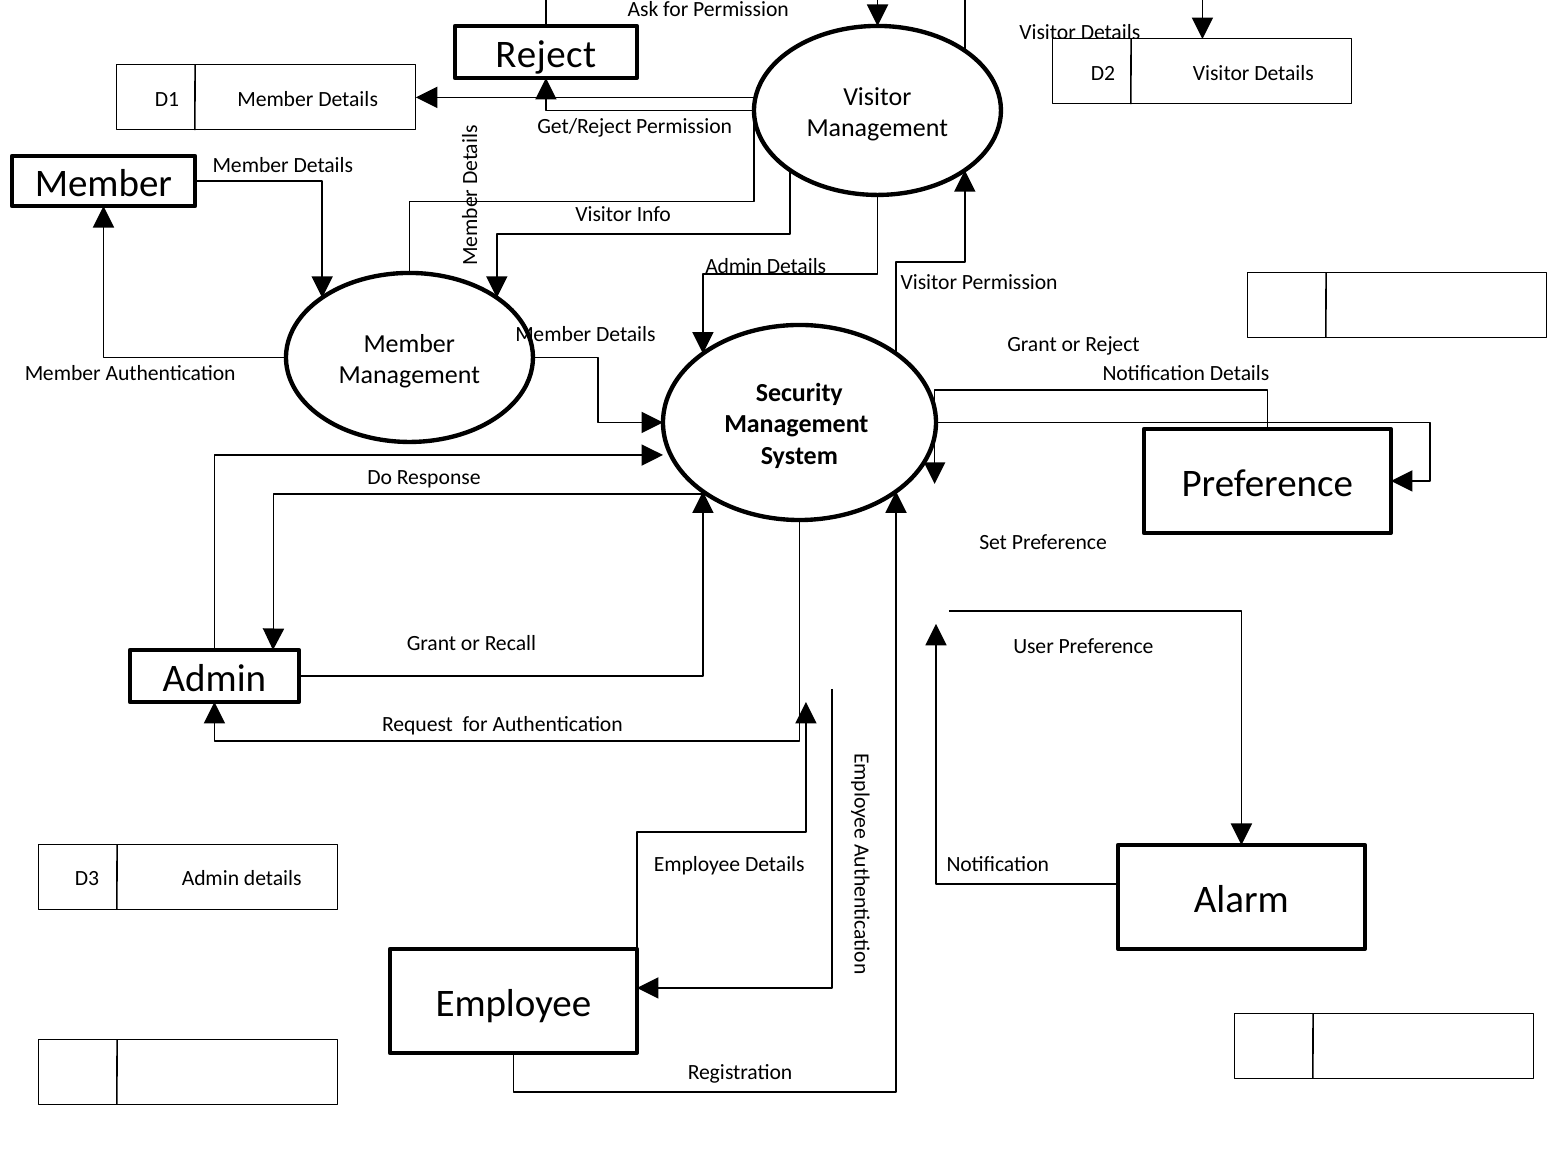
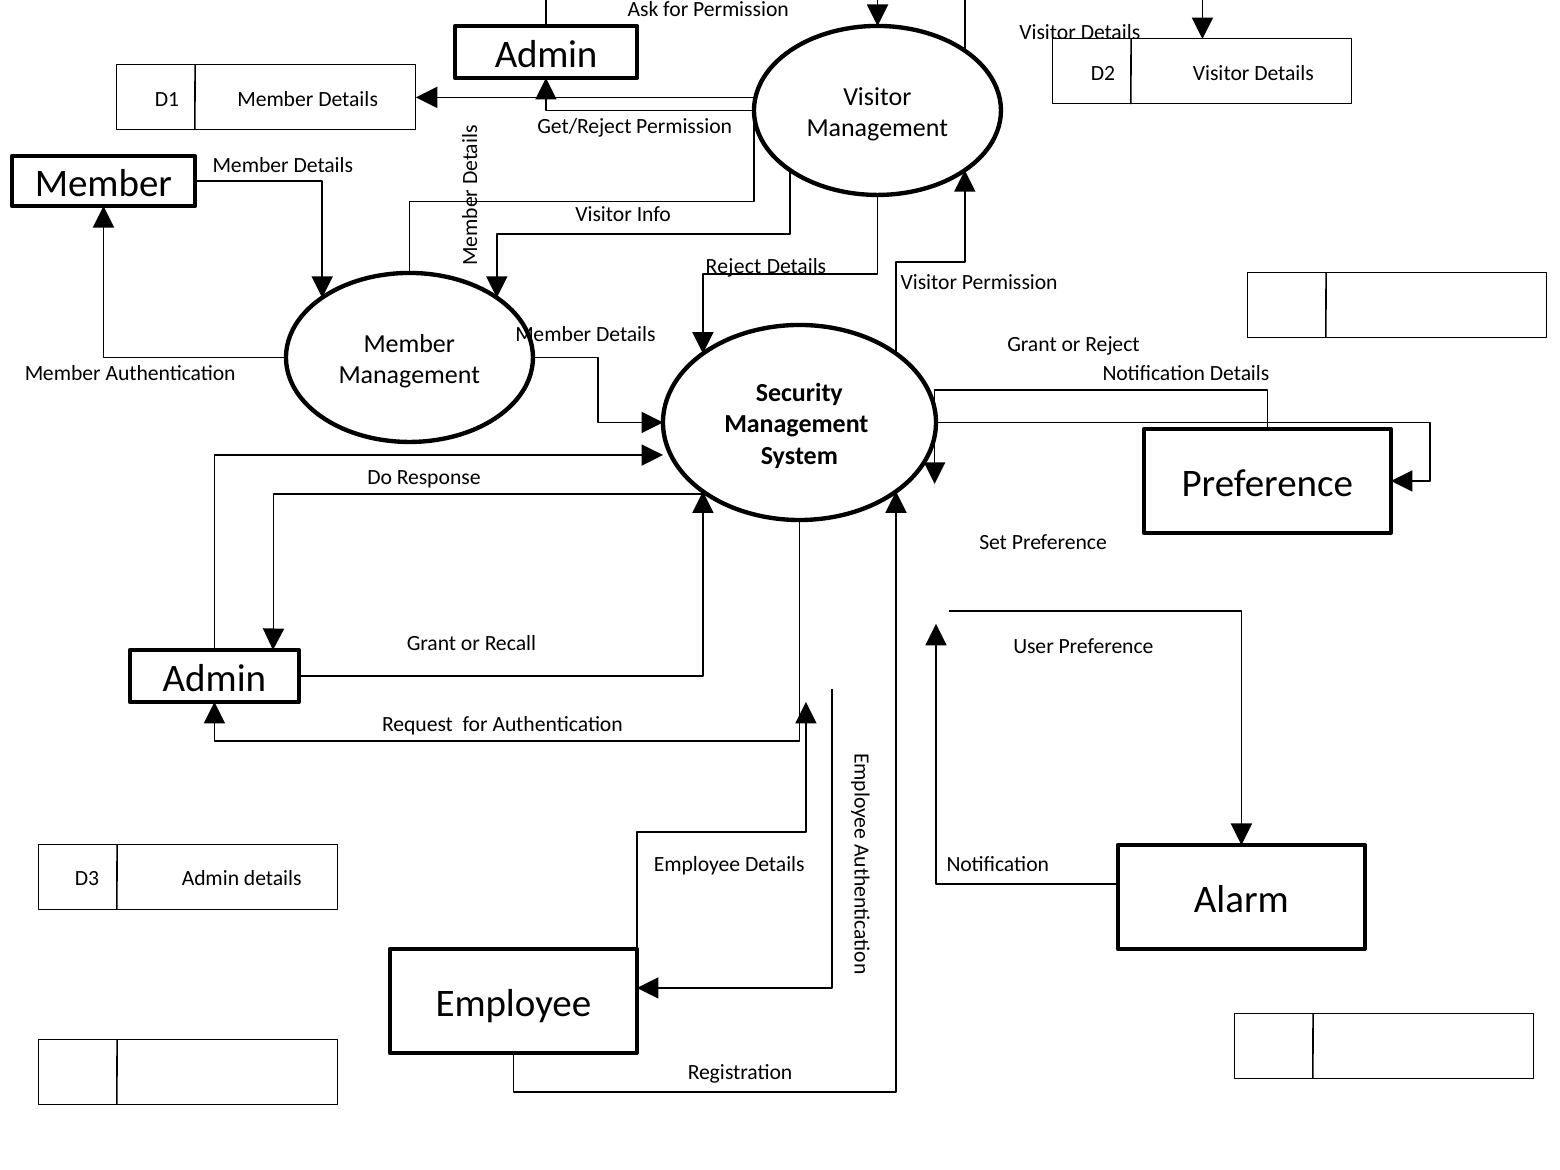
Reject at (546, 55): Reject -> Admin
Admin at (734, 266): Admin -> Reject
